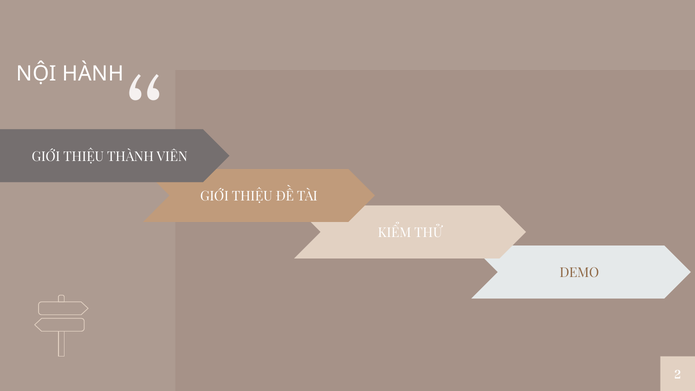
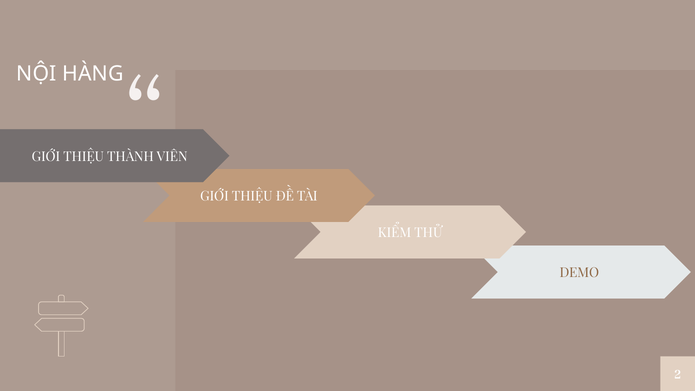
HÀNH: HÀNH -> HÀNG
